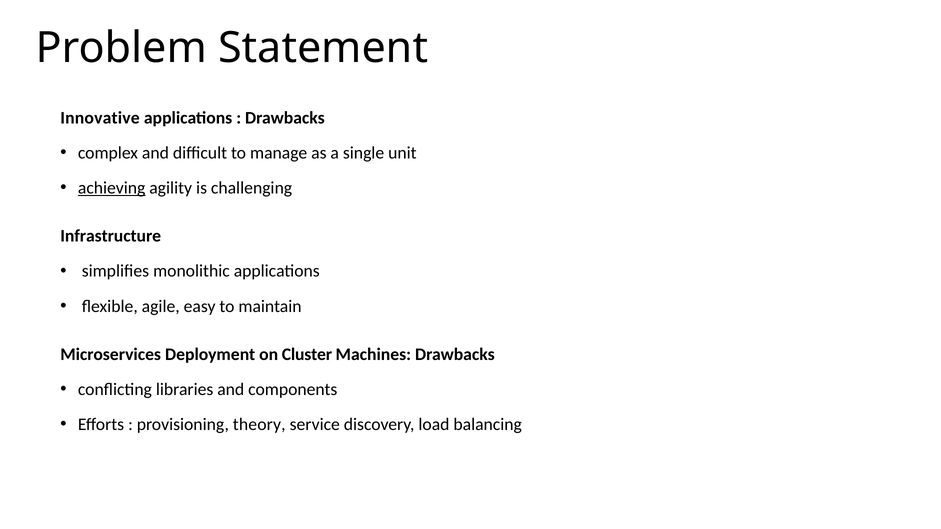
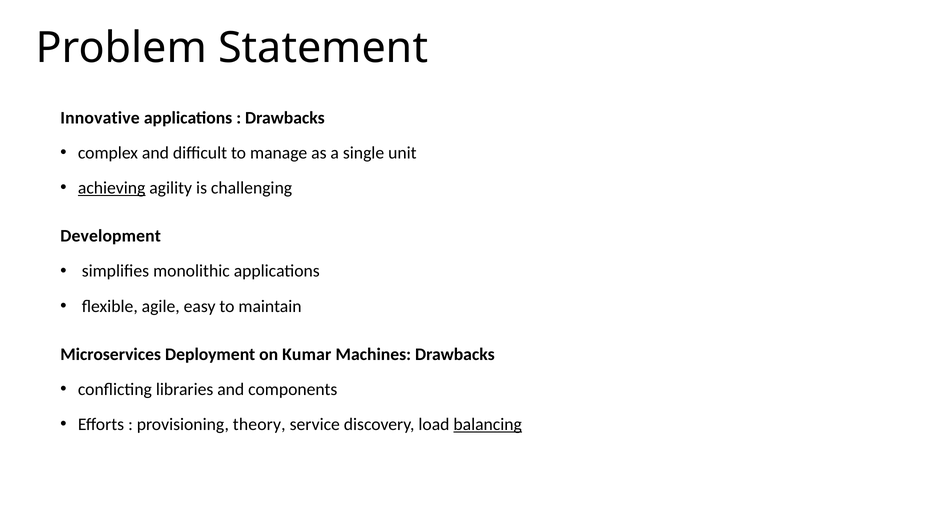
Infrastructure: Infrastructure -> Development
Cluster: Cluster -> Kumar
balancing underline: none -> present
